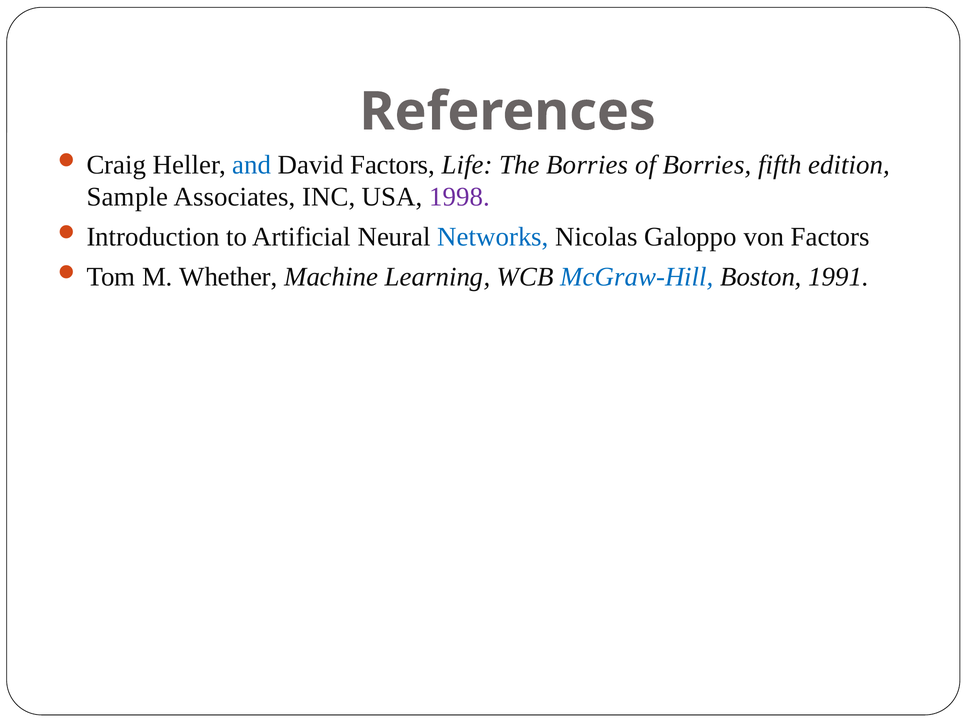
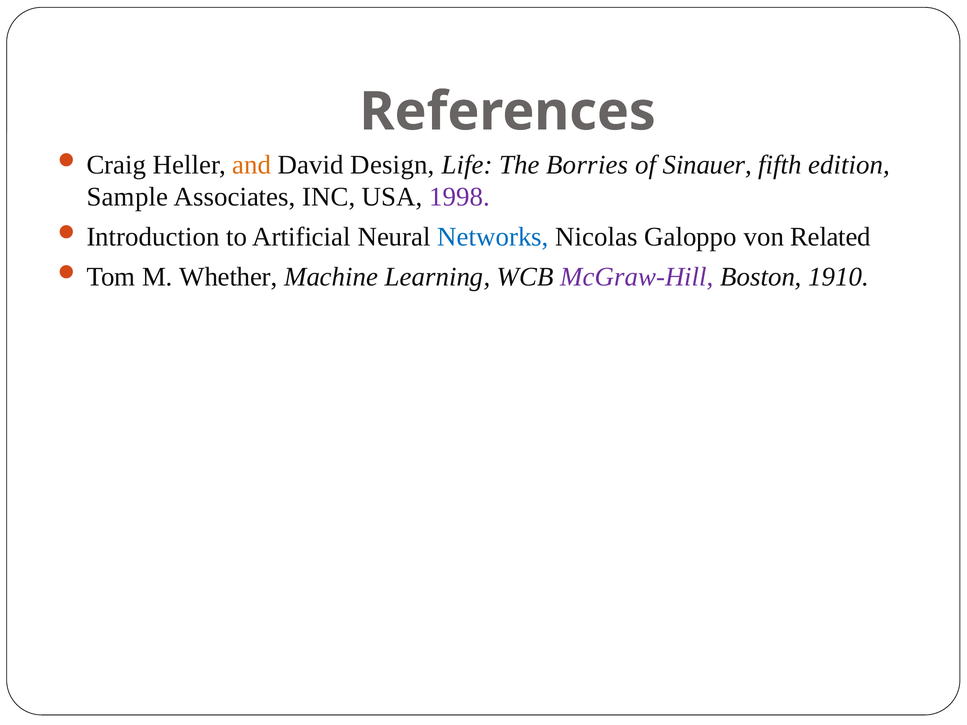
and colour: blue -> orange
David Factors: Factors -> Design
of Borries: Borries -> Sinauer
von Factors: Factors -> Related
McGraw-Hill colour: blue -> purple
1991: 1991 -> 1910
